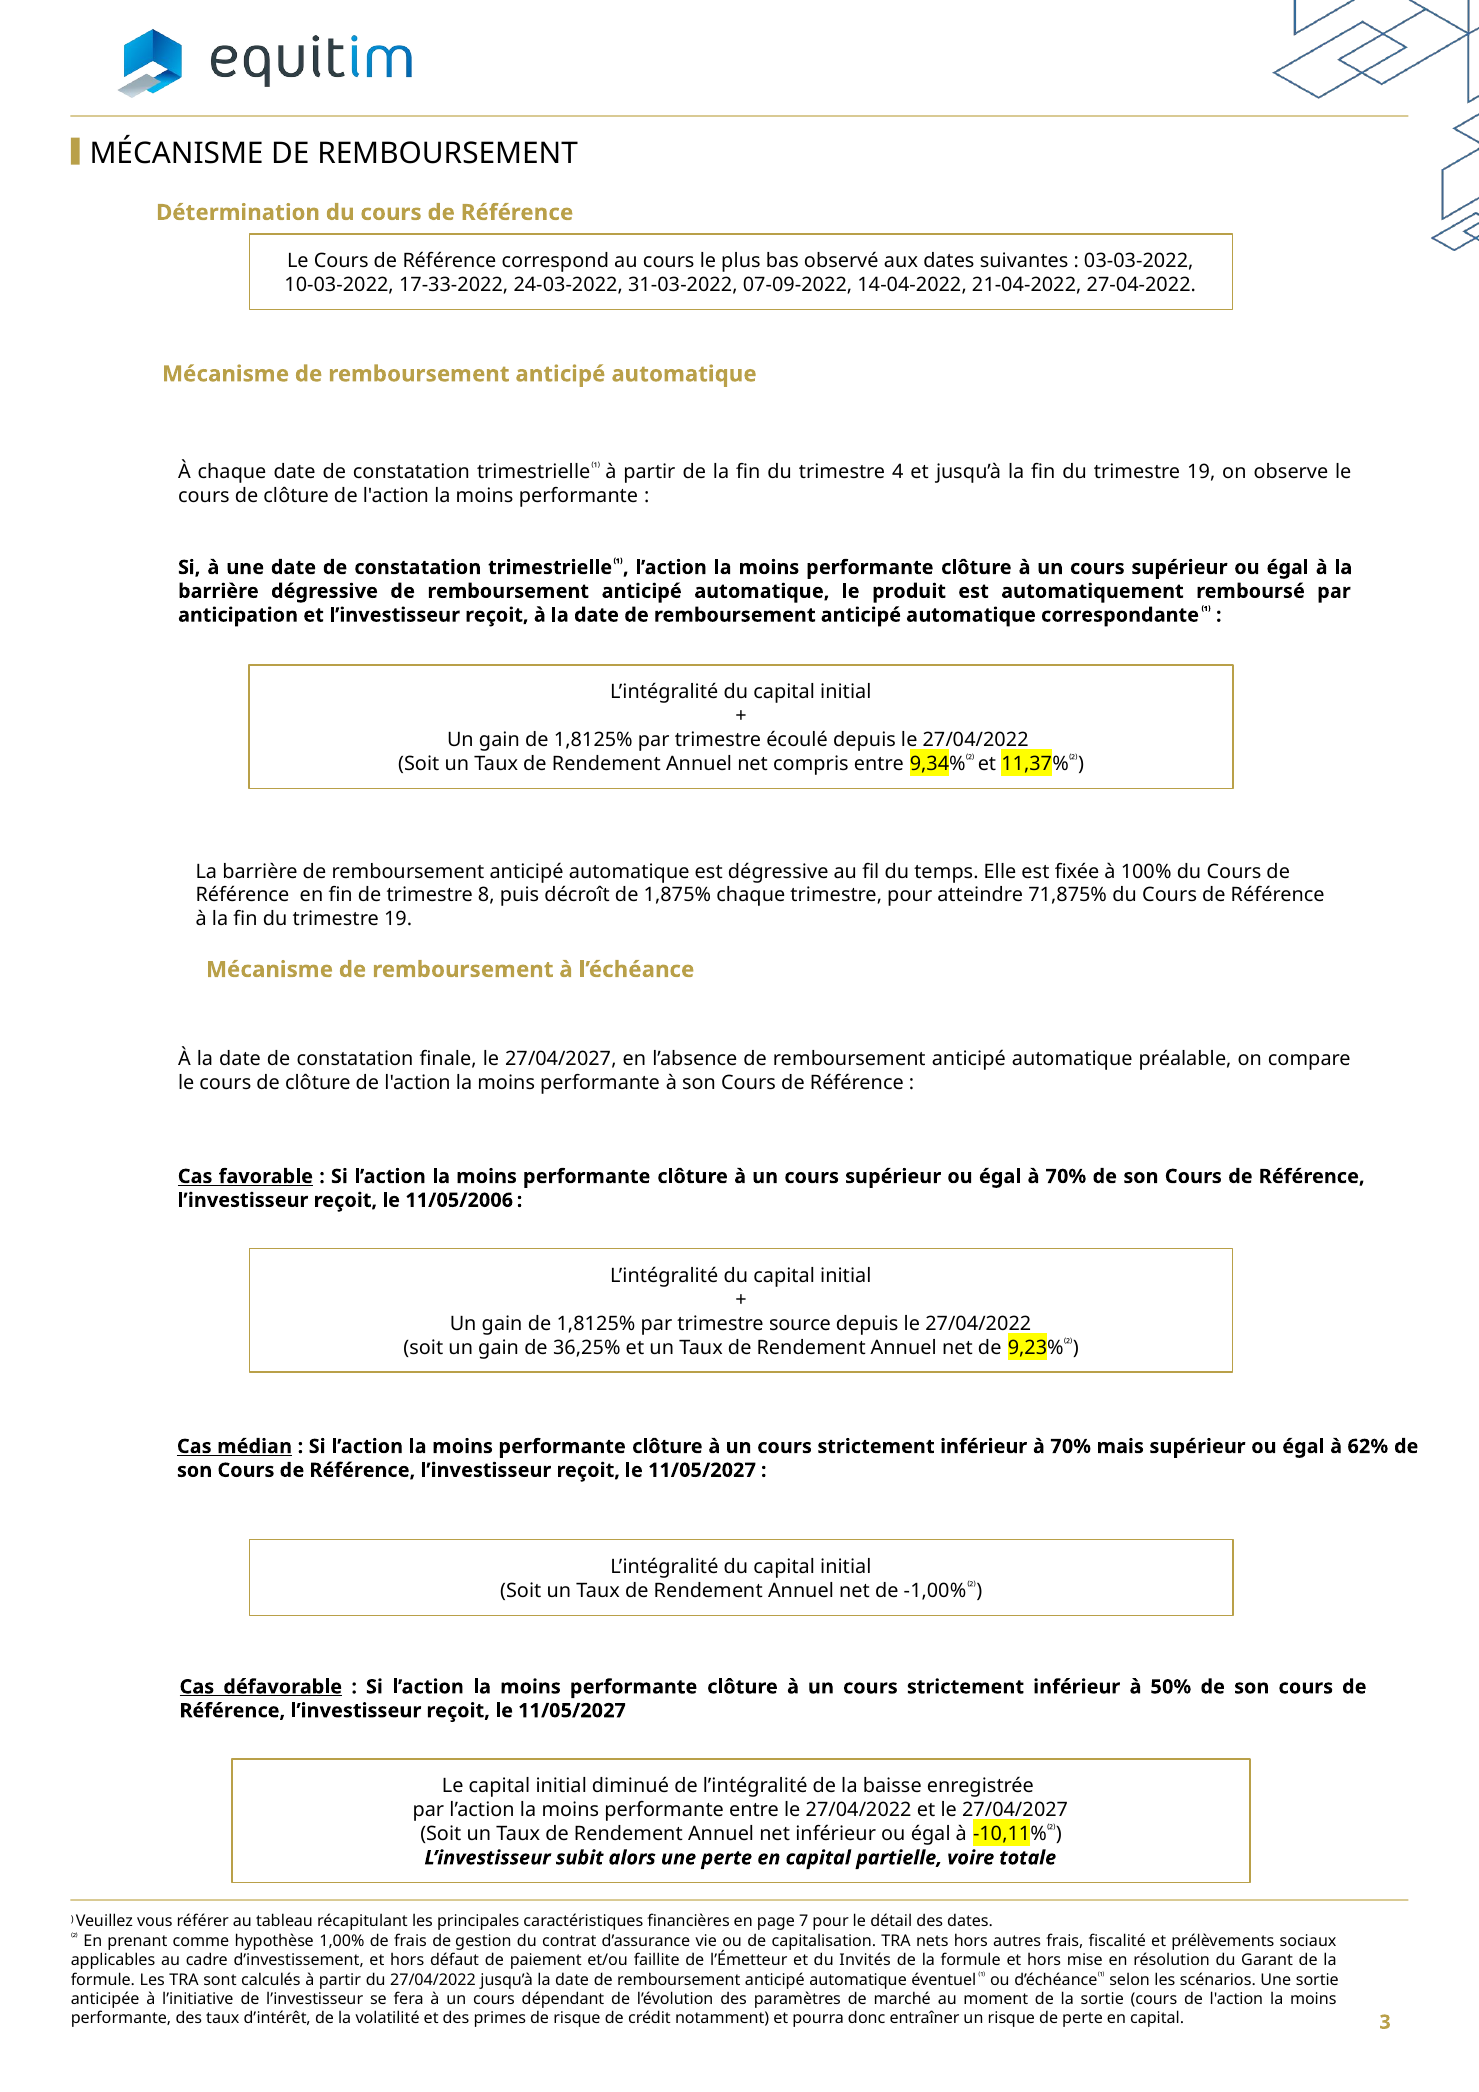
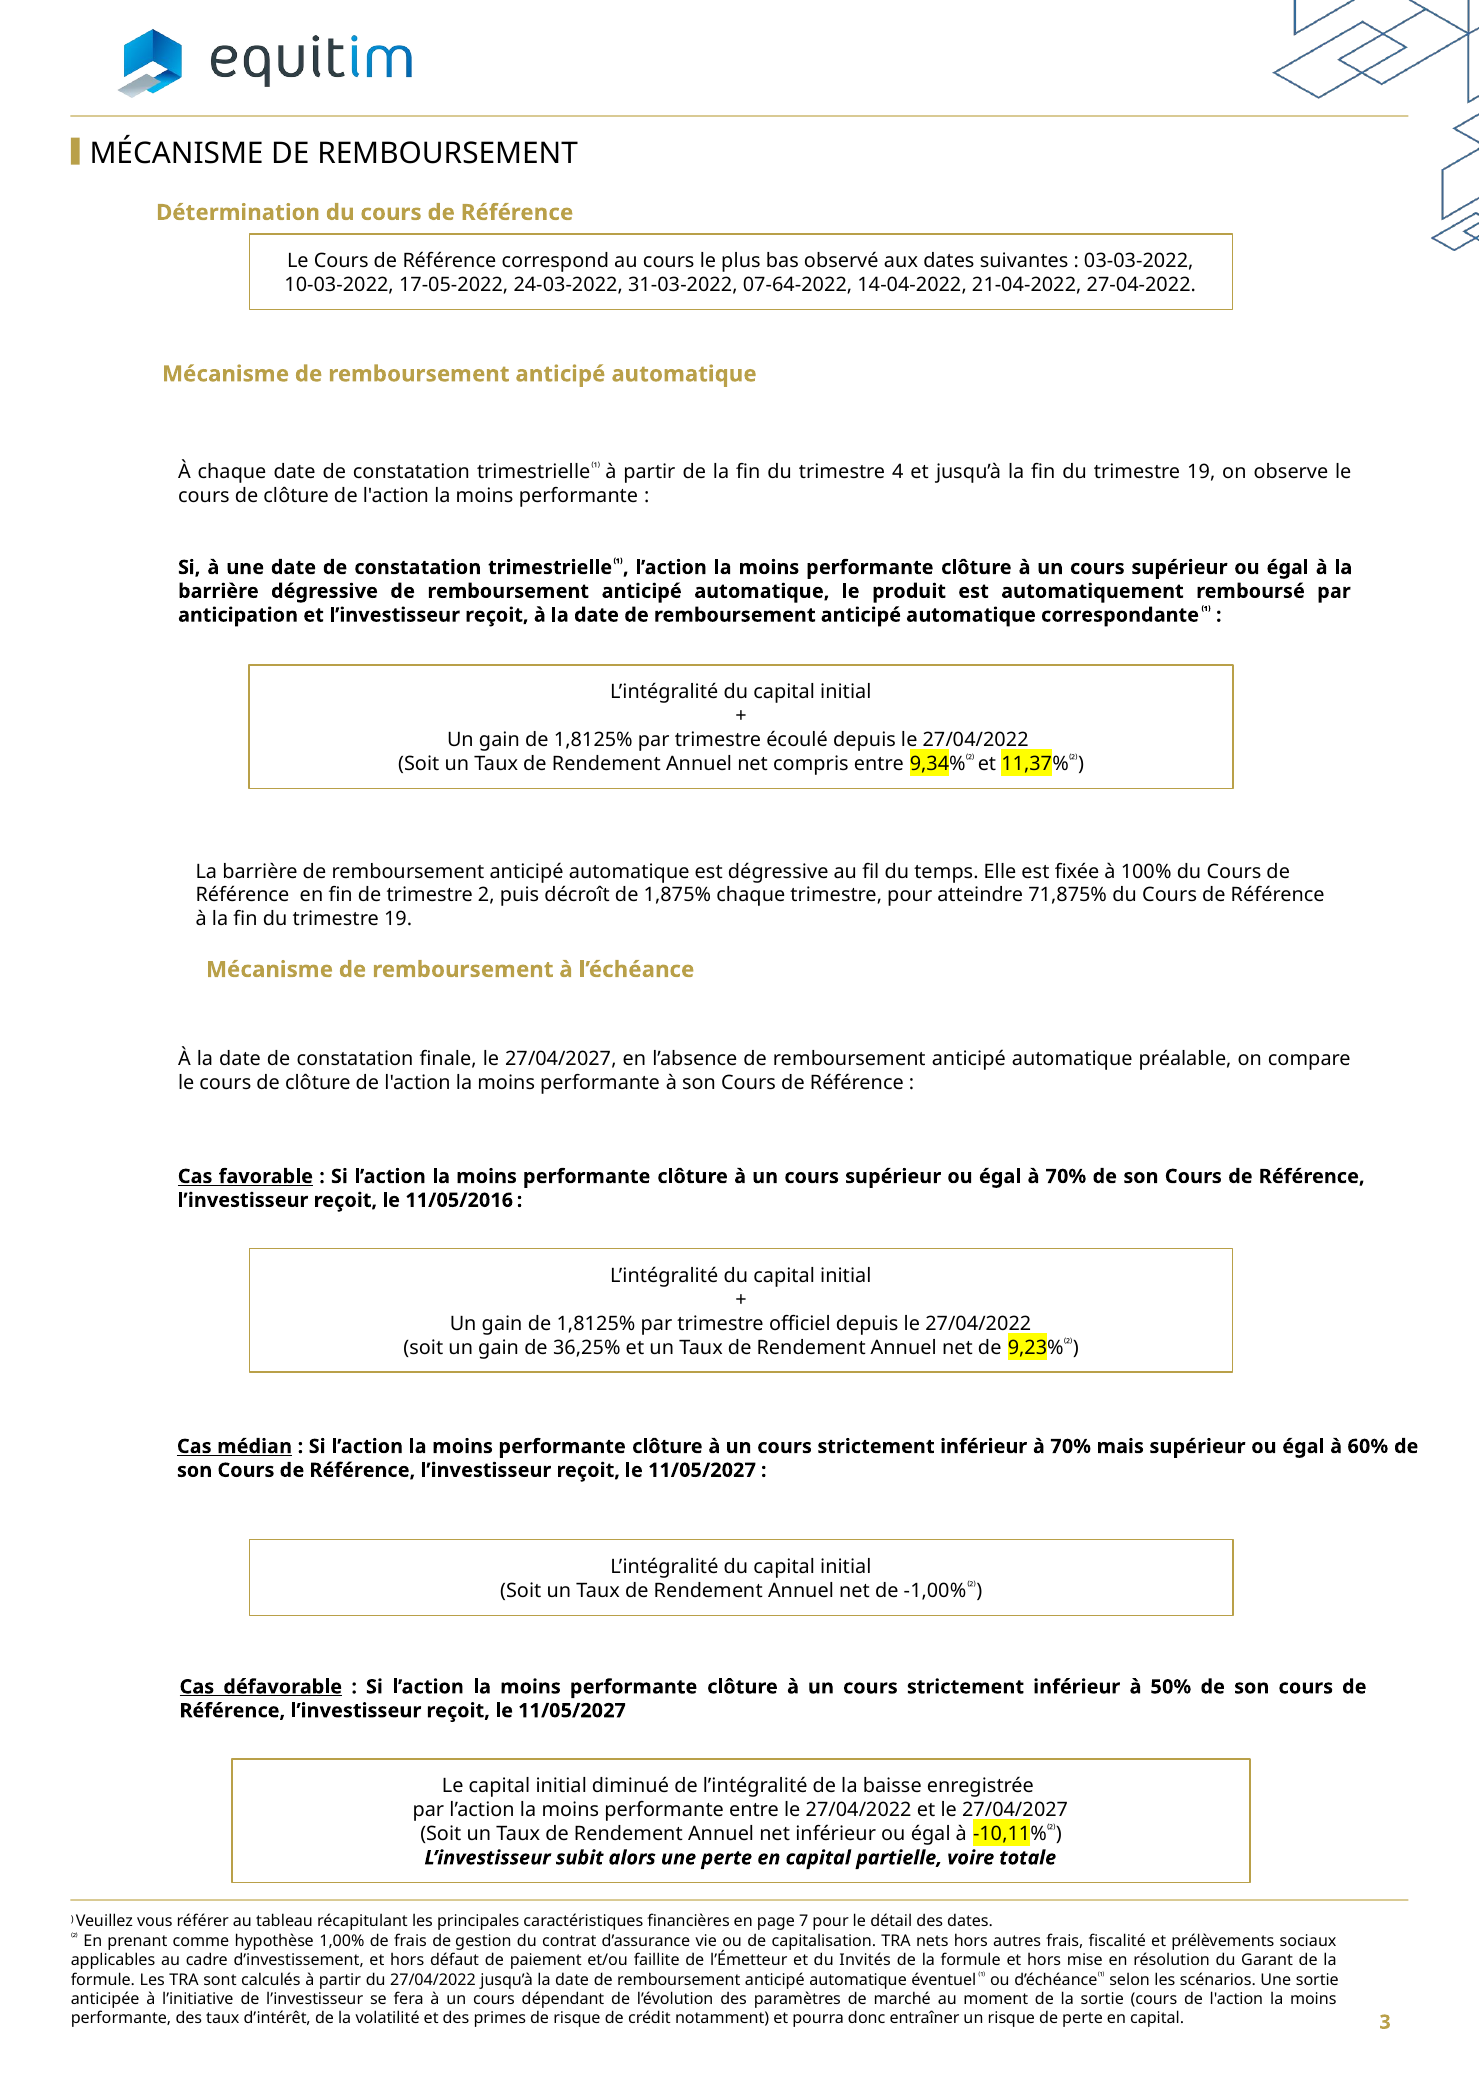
17-33-2022: 17-33-2022 -> 17-05-2022
07-09-2022: 07-09-2022 -> 07-64-2022
8: 8 -> 2
11/05/2006: 11/05/2006 -> 11/05/2016
source: source -> officiel
62%: 62% -> 60%
